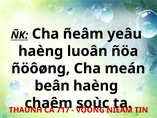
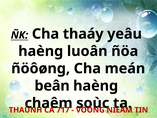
ñeâm: ñeâm -> thaáy
